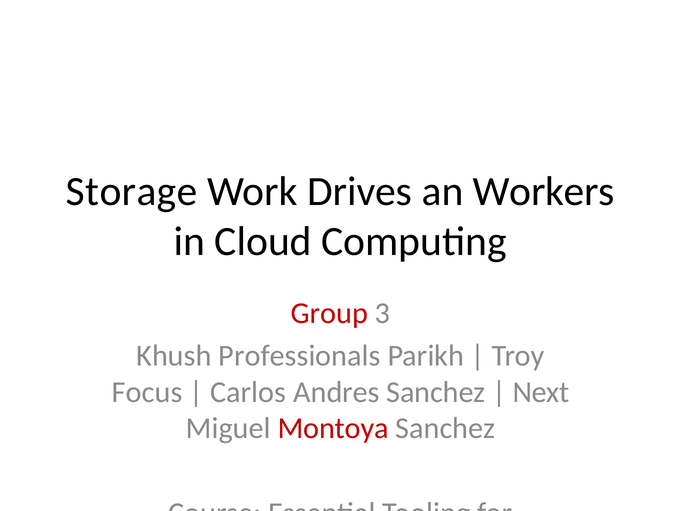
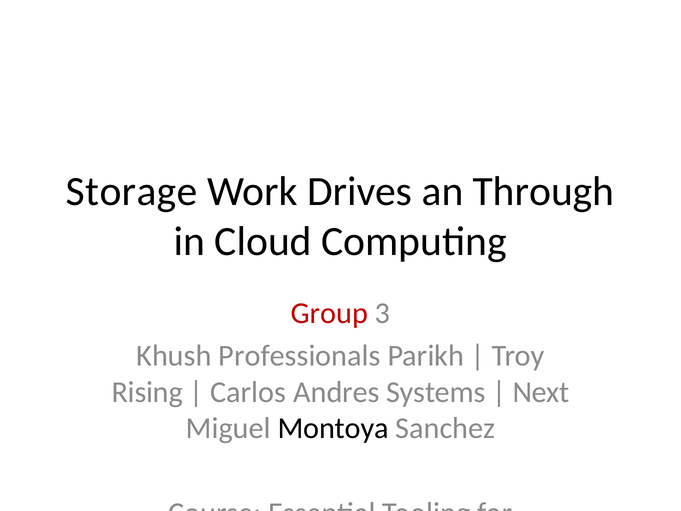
Workers: Workers -> Through
Focus: Focus -> Rising
Andres Sanchez: Sanchez -> Systems
Montoya colour: red -> black
